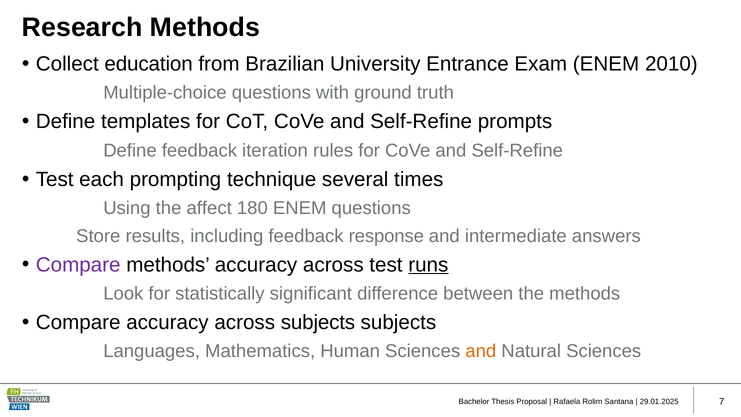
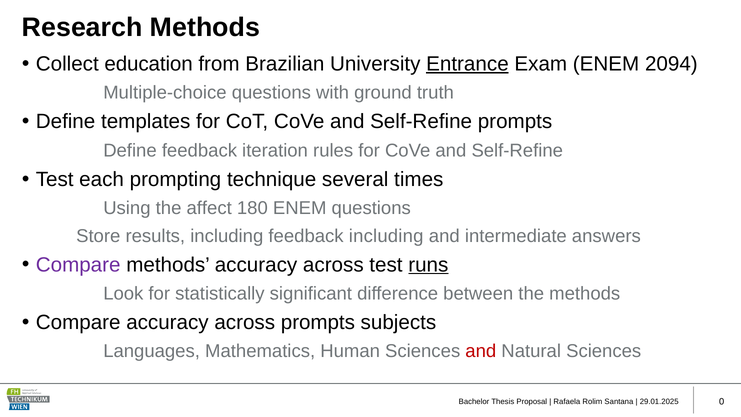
Entrance underline: none -> present
2010: 2010 -> 2094
feedback response: response -> including
across subjects: subjects -> prompts
and at (481, 351) colour: orange -> red
7: 7 -> 0
